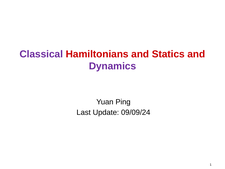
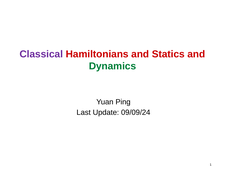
Dynamics colour: purple -> green
